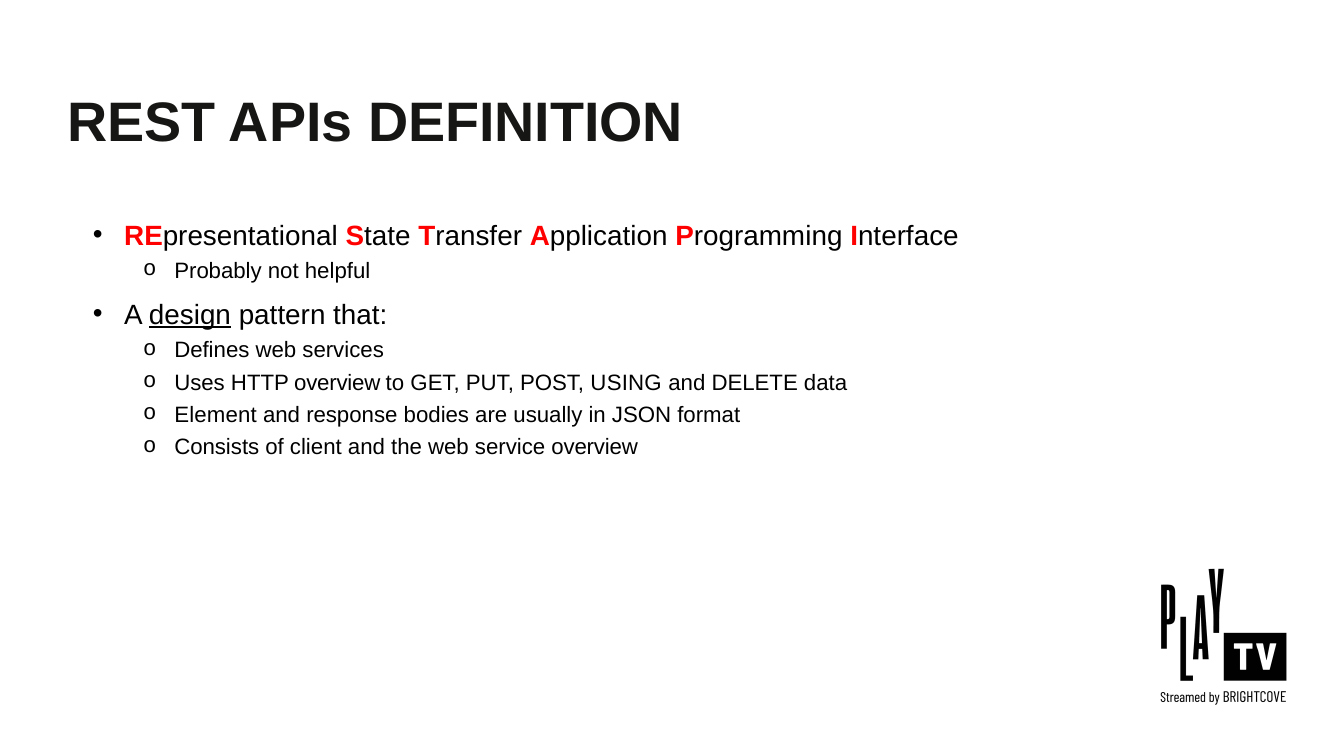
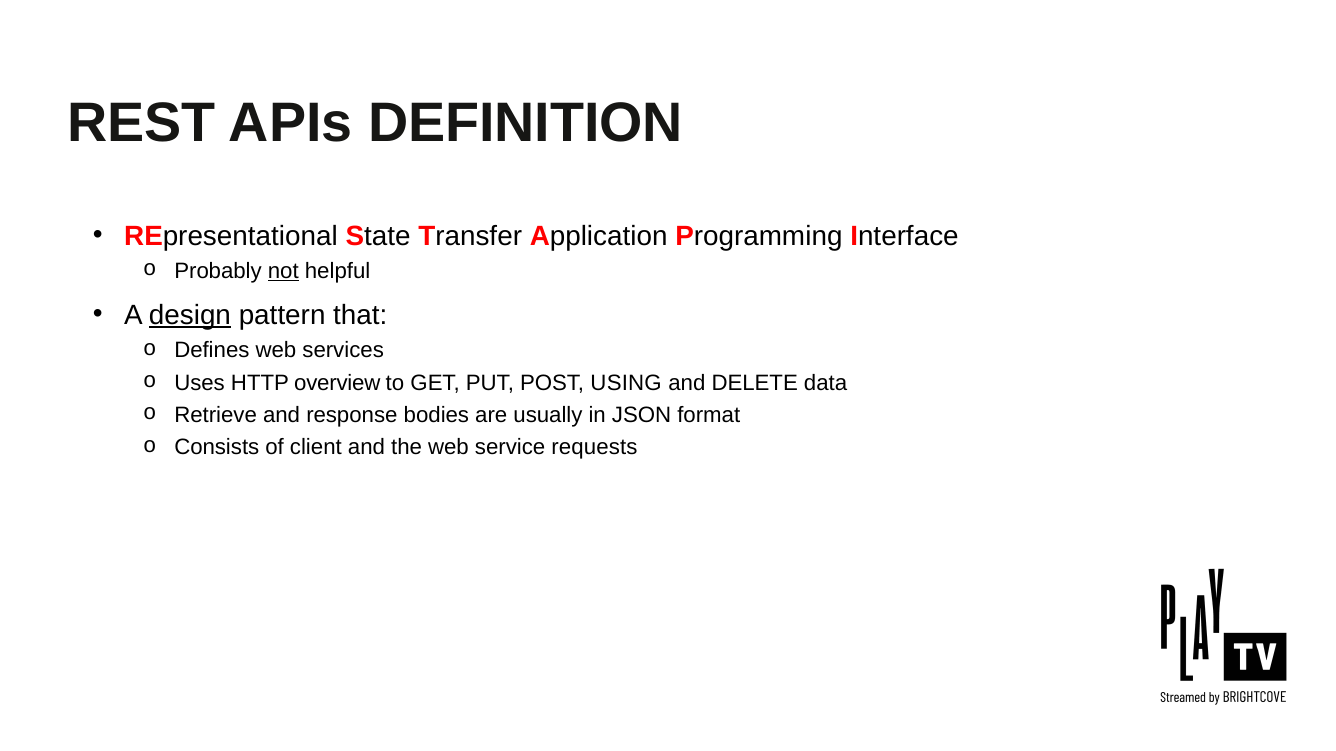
not underline: none -> present
Element: Element -> Retrieve
service overview: overview -> requests
